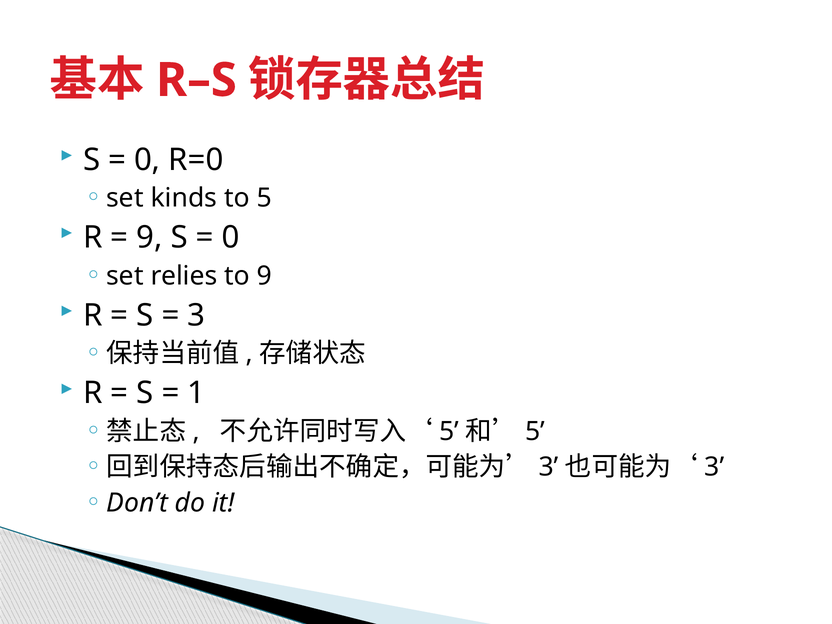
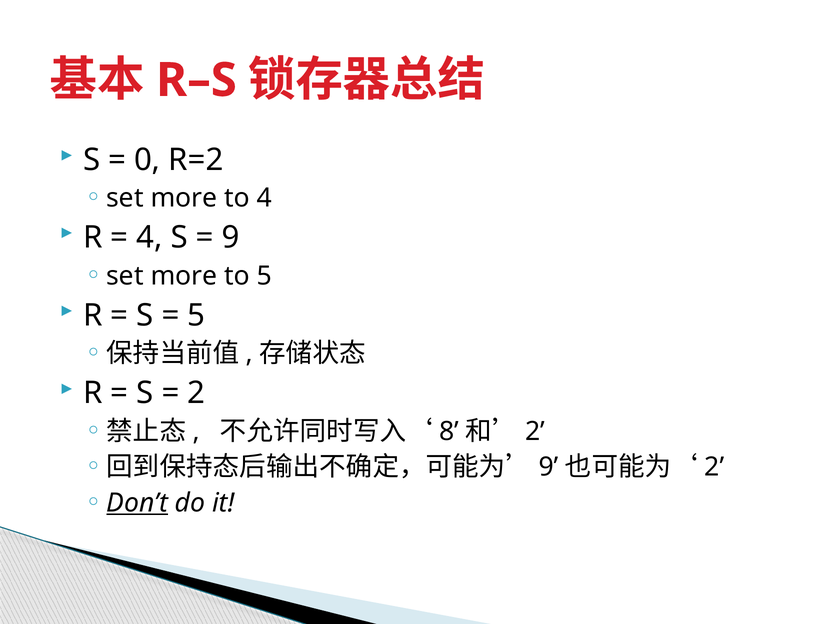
R=0: R=0 -> R=2
kinds at (184, 198): kinds -> more
to 5: 5 -> 4
9 at (149, 238): 9 -> 4
0 at (231, 238): 0 -> 9
relies at (184, 276): relies -> more
to 9: 9 -> 5
3 at (196, 315): 3 -> 5
1 at (196, 393): 1 -> 2
5 at (449, 431): 5 -> 8
5 at (535, 431): 5 -> 2
3 at (549, 467): 3 -> 9
3 at (714, 467): 3 -> 2
Don’t underline: none -> present
